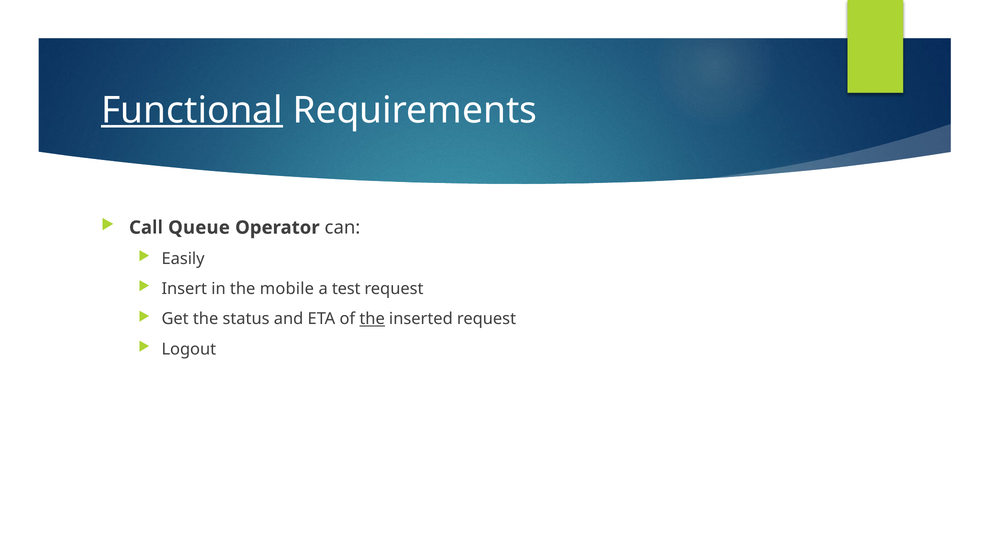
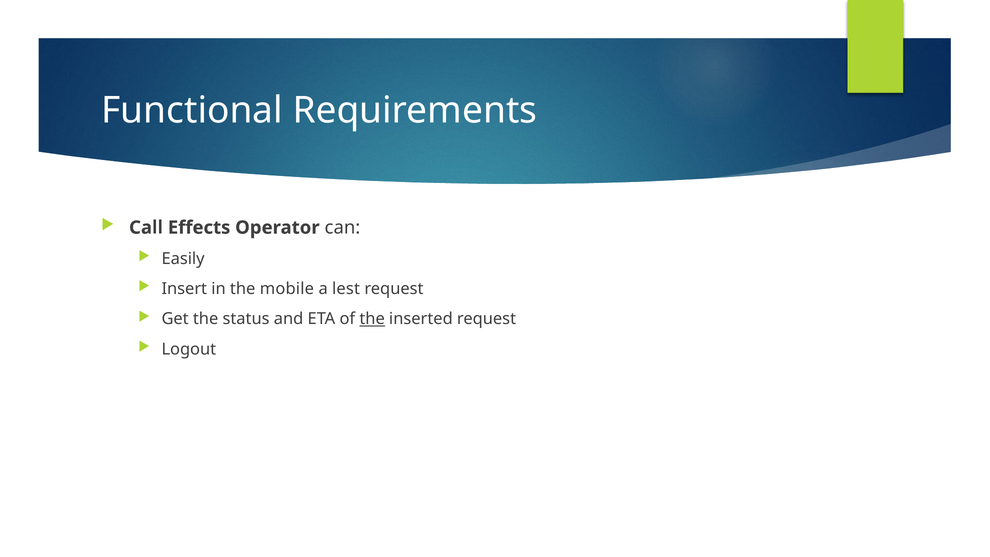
Functional underline: present -> none
Queue: Queue -> Effects
test: test -> lest
